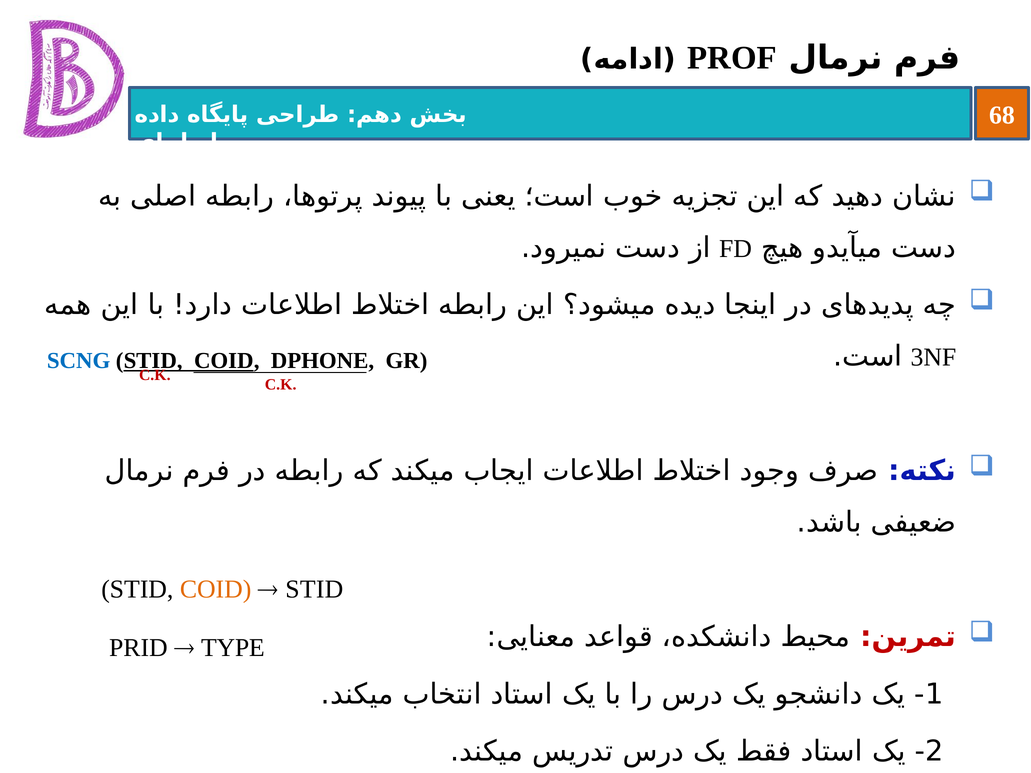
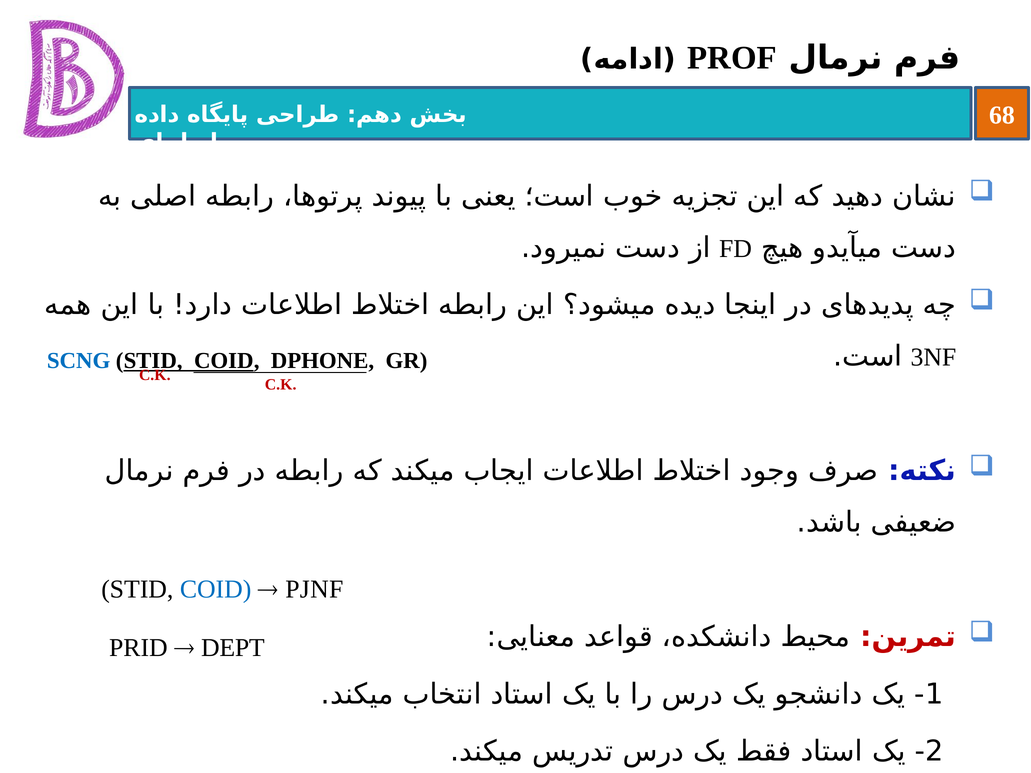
COID at (216, 589) colour: orange -> blue
STID at (314, 589): STID -> PJNF
TYPE: TYPE -> DEPT
